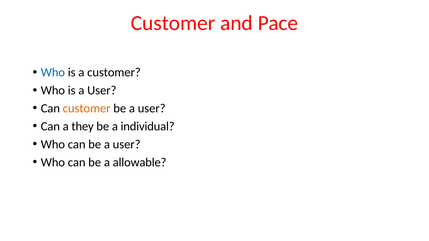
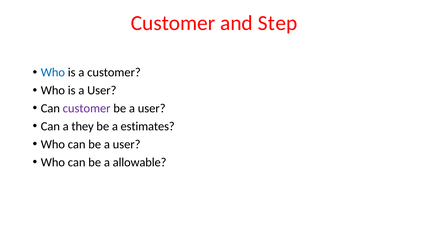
Pace: Pace -> Step
customer at (87, 109) colour: orange -> purple
individual: individual -> estimates
